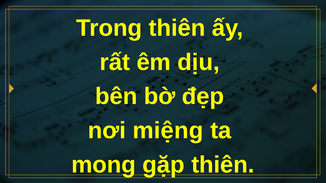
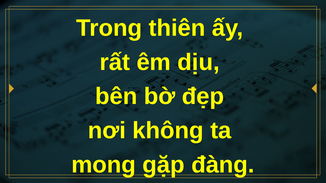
miệng: miệng -> không
gặp thiên: thiên -> đàng
